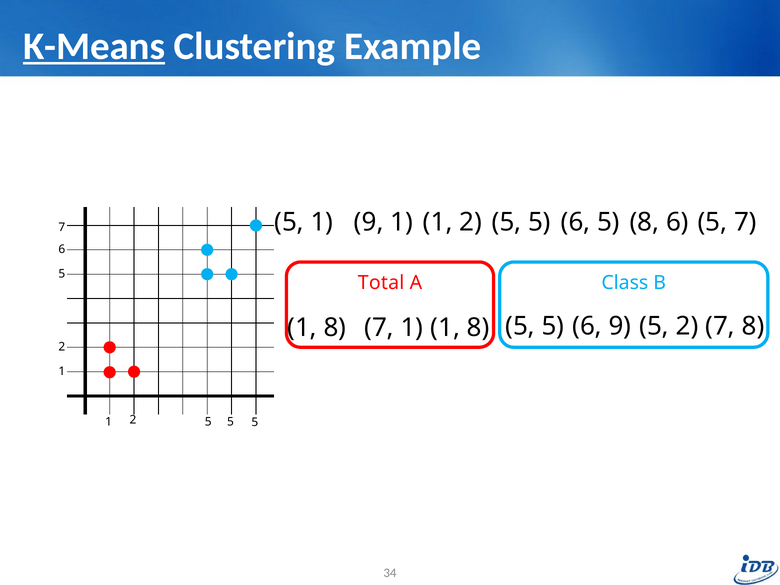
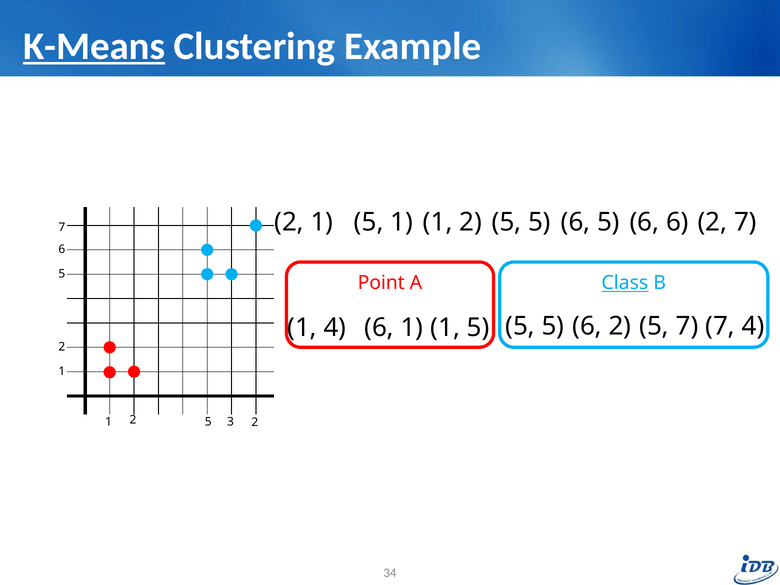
5 at (289, 222): 5 -> 2
9 at (369, 222): 9 -> 5
6 5 8: 8 -> 6
1 5 5 5: 5 -> 2
Total: Total -> Point
Class underline: none -> present
9 at (620, 326): 9 -> 2
2 at (687, 326): 2 -> 7
8 at (335, 328): 8 -> 4
7 at (379, 328): 7 -> 6
1 1 8: 8 -> 5
7 8: 8 -> 4
5 at (255, 422): 5 -> 2
5 at (230, 422): 5 -> 3
